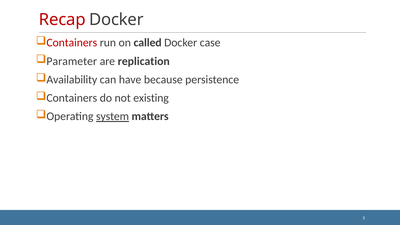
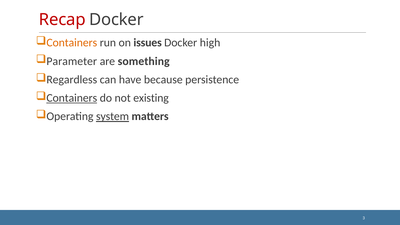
Containers at (72, 43) colour: red -> orange
called: called -> issues
case: case -> high
replication: replication -> something
Availability: Availability -> Regardless
Containers at (72, 98) underline: none -> present
